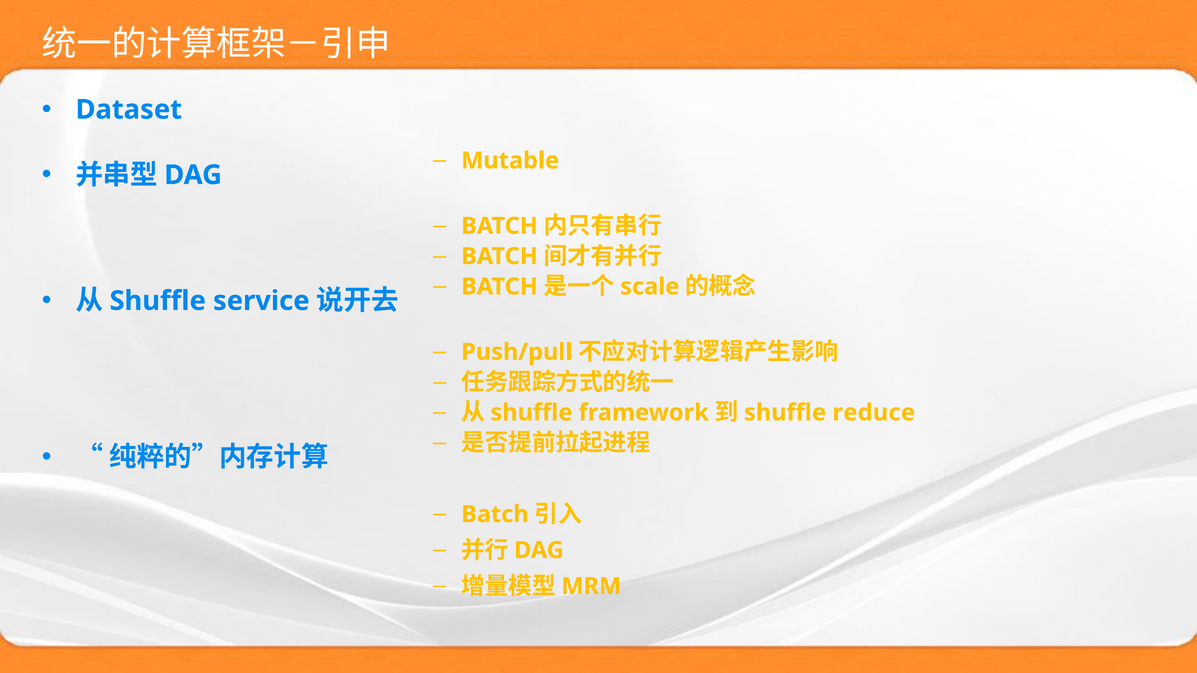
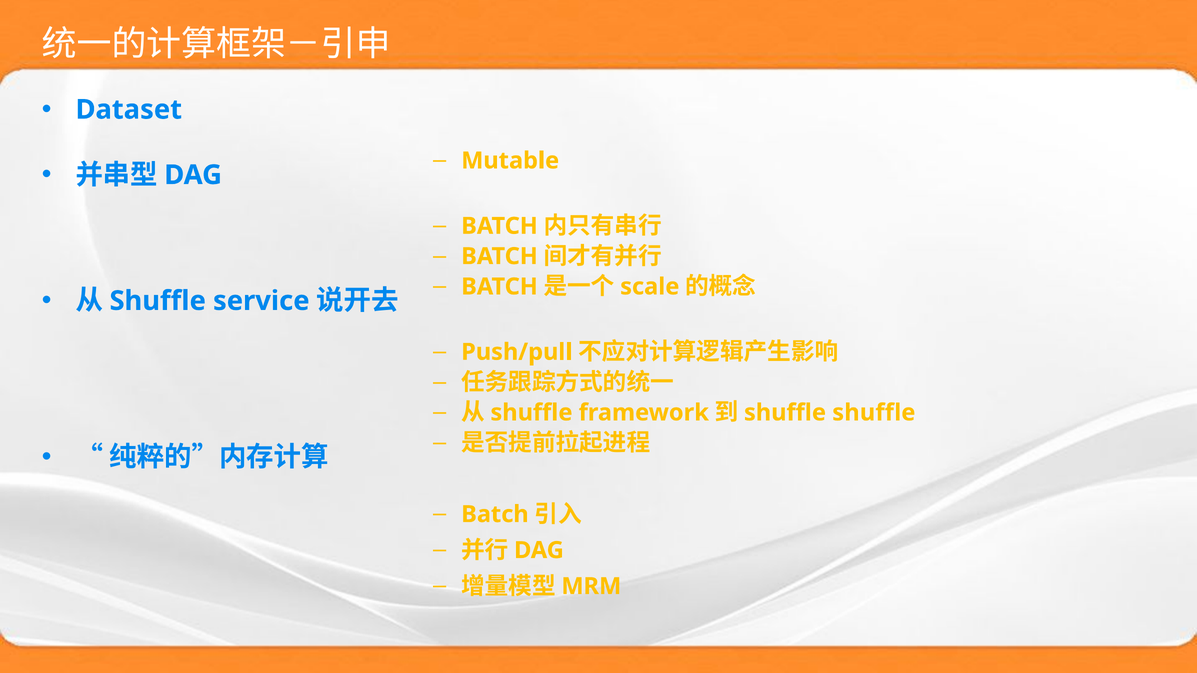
reduce at (874, 413): reduce -> shuffle
